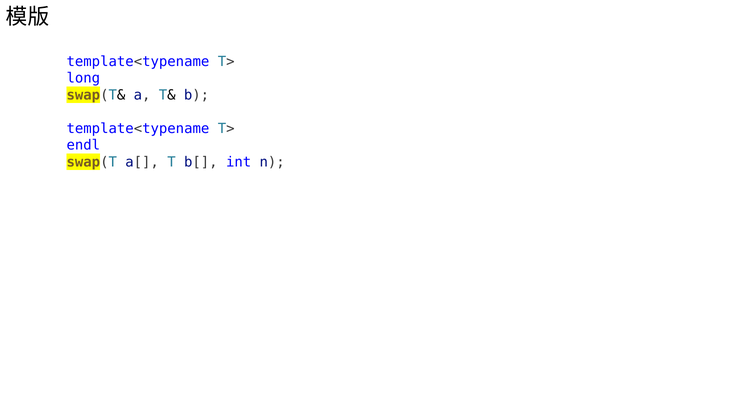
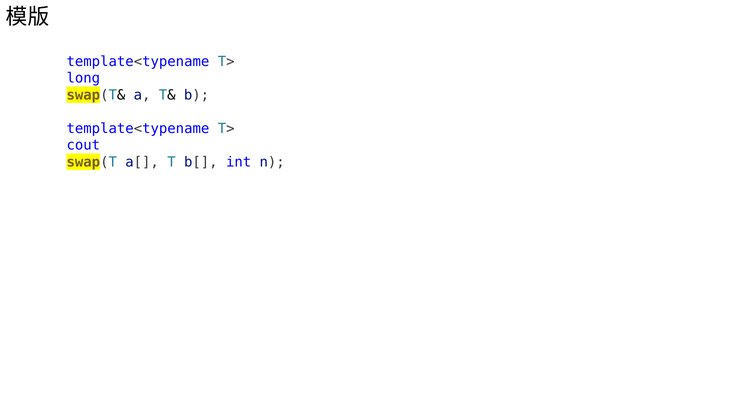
endl: endl -> cout
